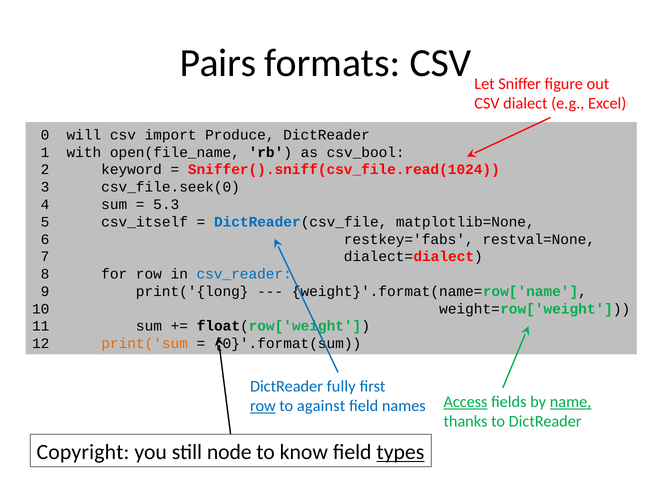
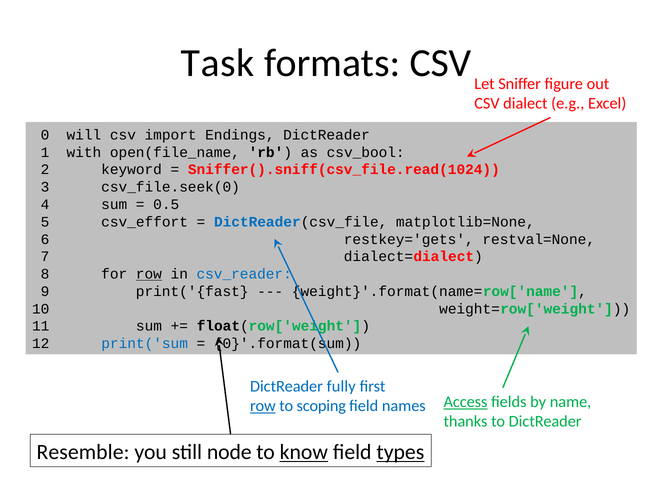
Pairs: Pairs -> Task
Produce: Produce -> Endings
5.3: 5.3 -> 0.5
csv_itself: csv_itself -> csv_effort
restkey='fabs: restkey='fabs -> restkey='gets
row at (149, 274) underline: none -> present
print('{long: print('{long -> print('{fast
print('sum colour: orange -> blue
against: against -> scoping
name underline: present -> none
Copyright: Copyright -> Resemble
know underline: none -> present
